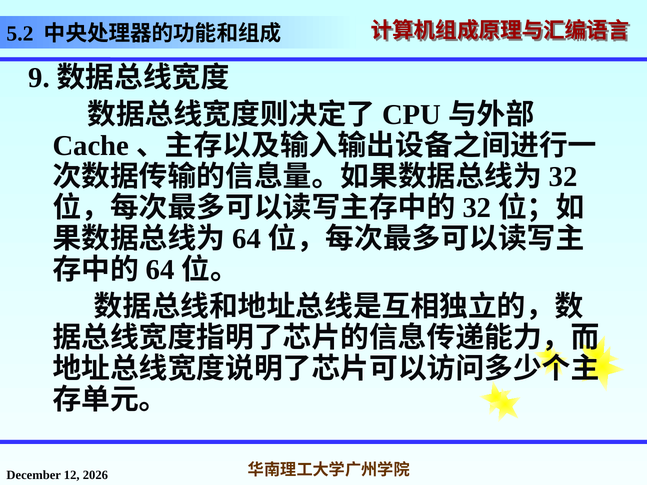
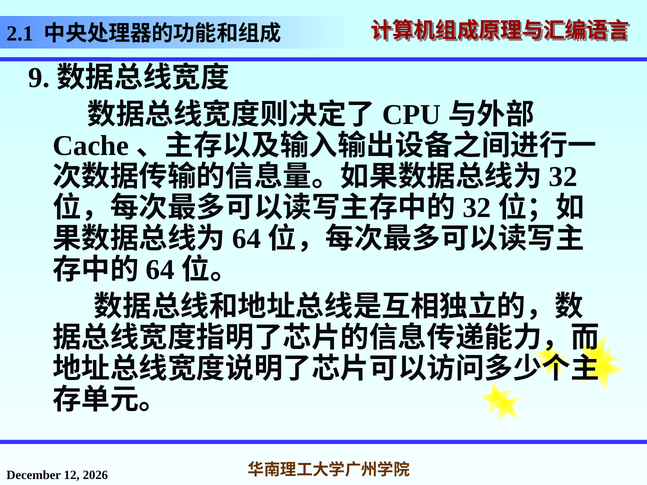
5.2: 5.2 -> 2.1
